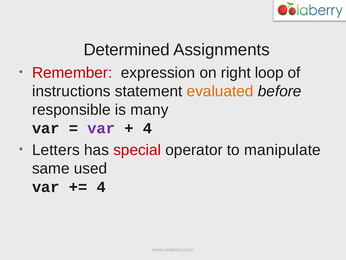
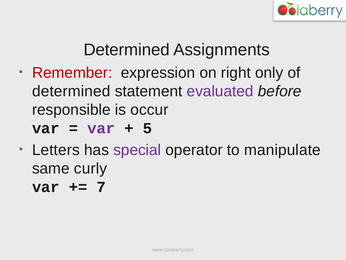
loop: loop -> only
instructions at (71, 91): instructions -> determined
evaluated colour: orange -> purple
many: many -> occur
4 at (147, 128): 4 -> 5
special colour: red -> purple
used: used -> curly
4 at (101, 187): 4 -> 7
